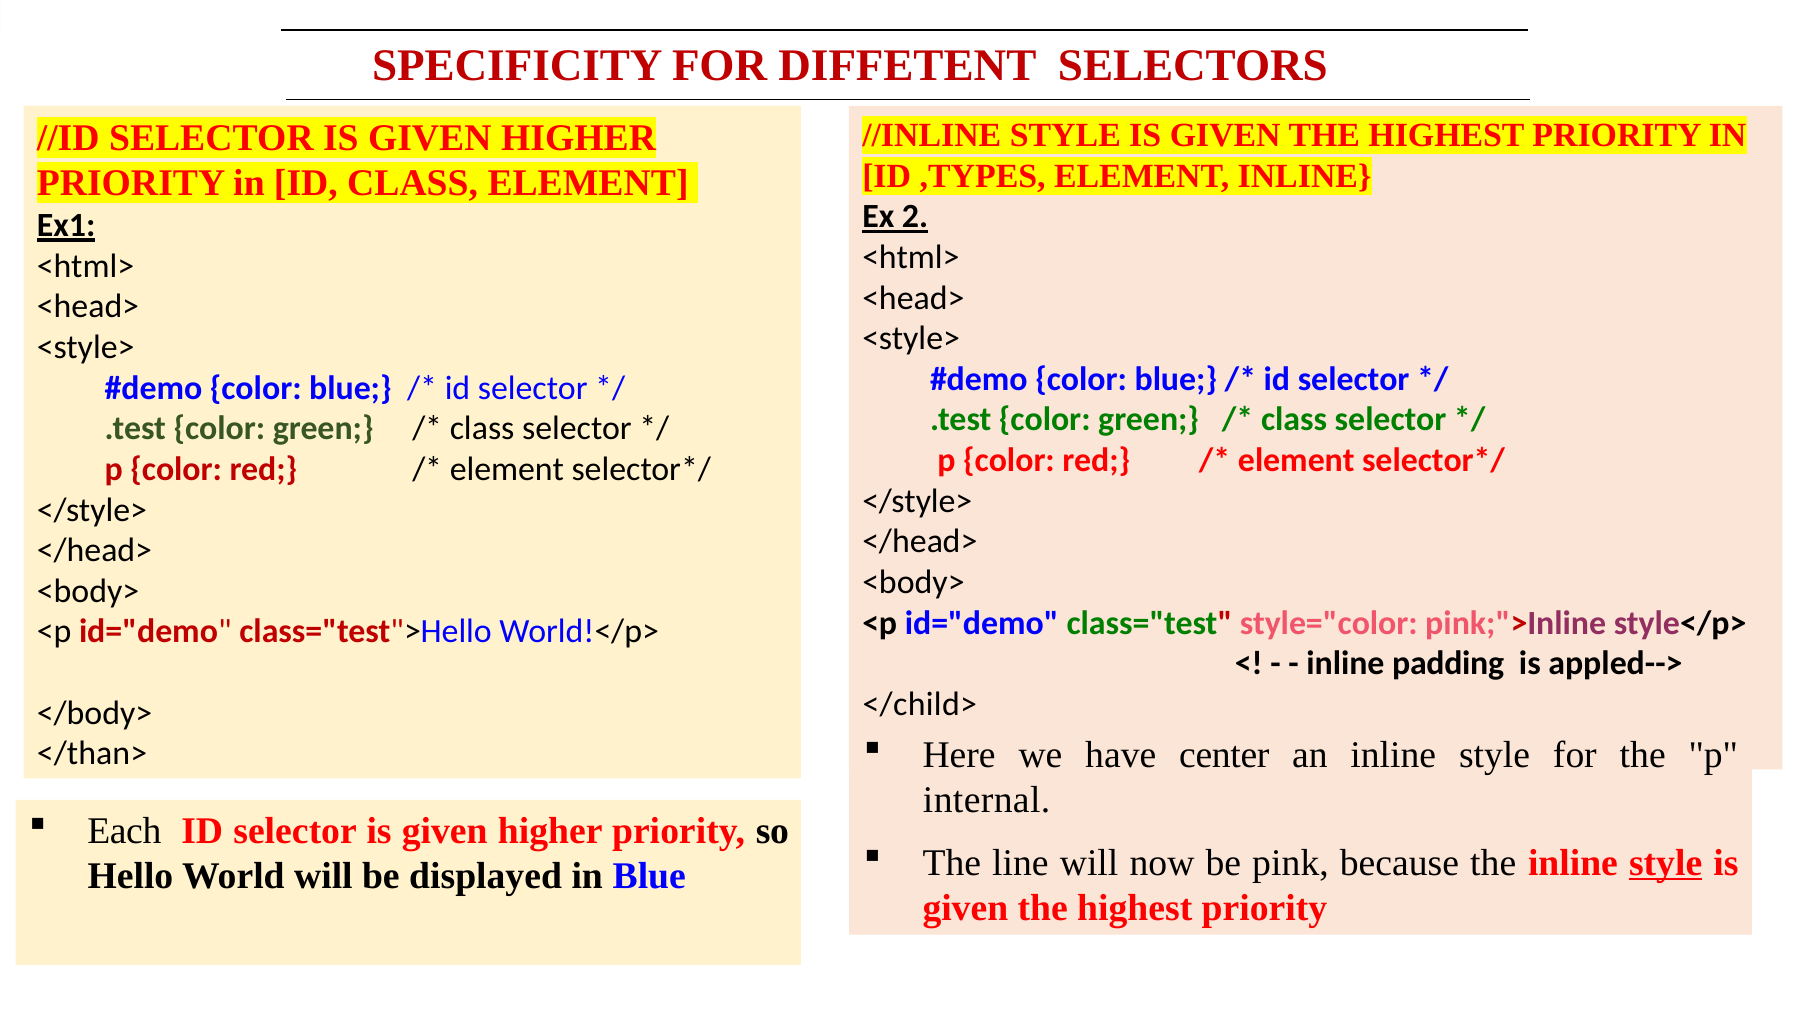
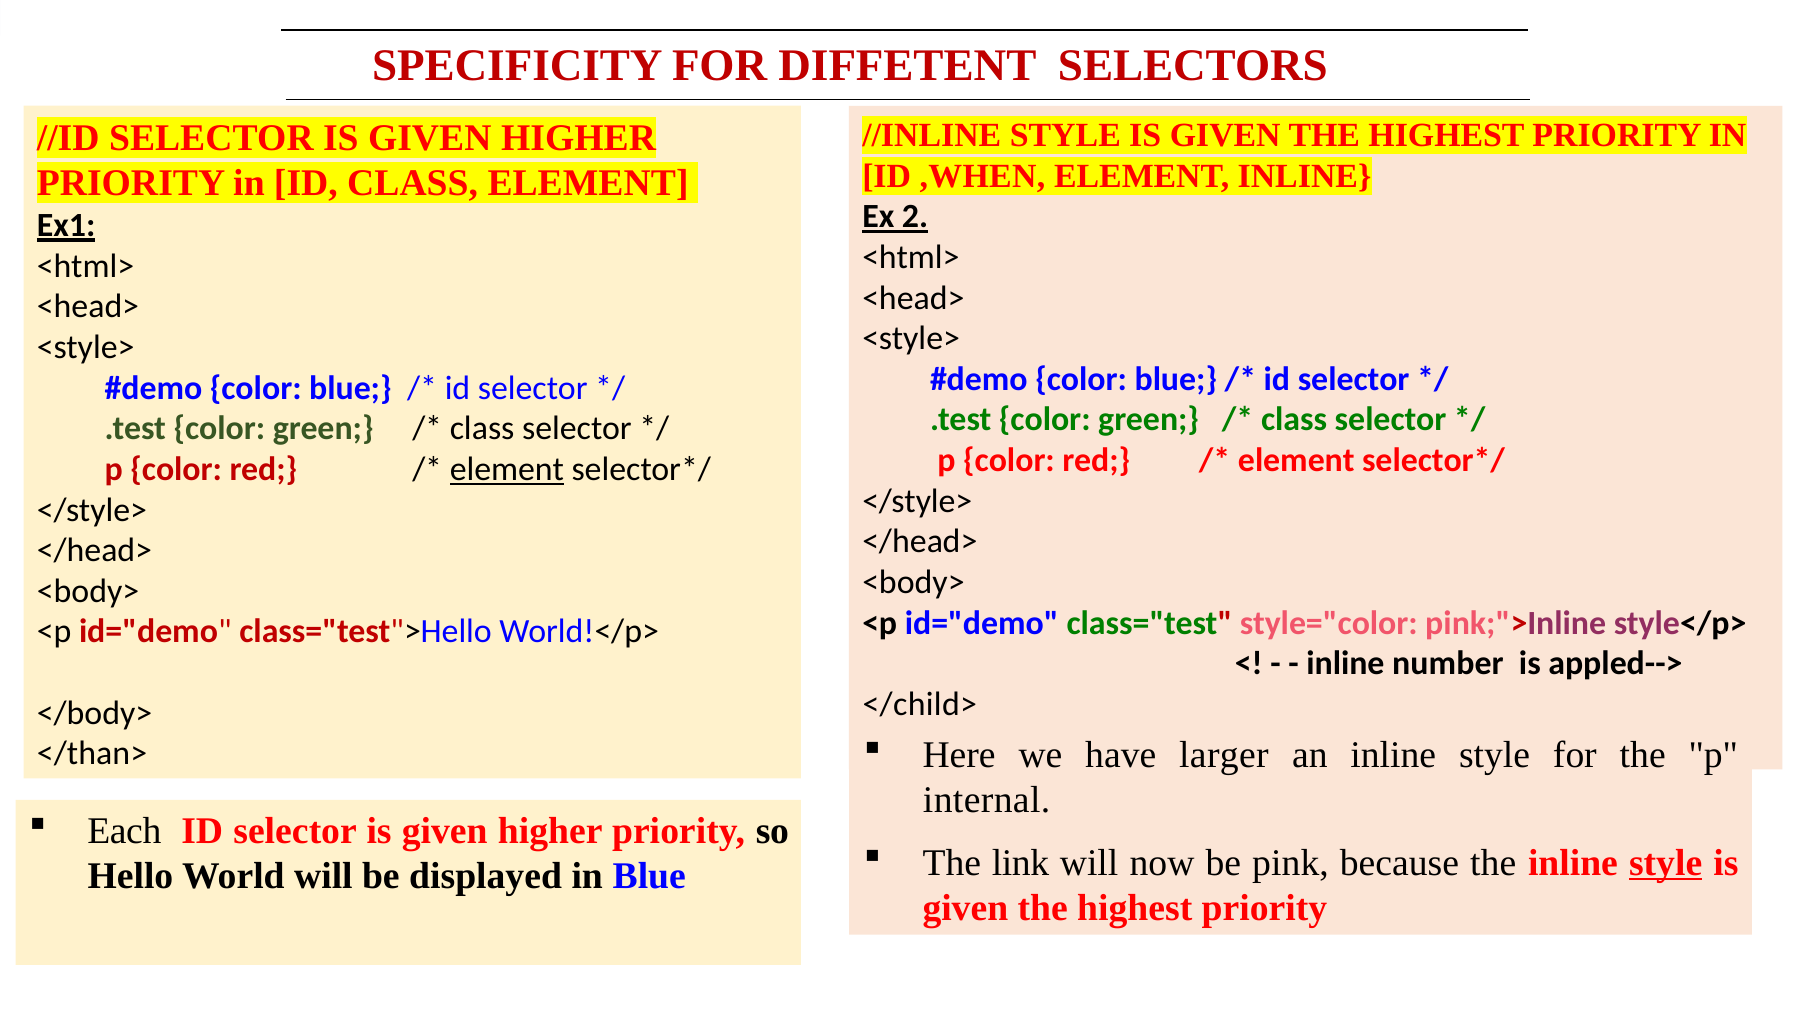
,TYPES: ,TYPES -> ,WHEN
element at (507, 469) underline: none -> present
padding: padding -> number
center: center -> larger
line: line -> link
